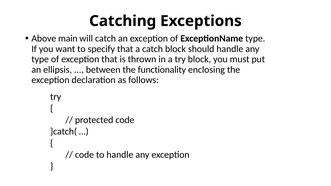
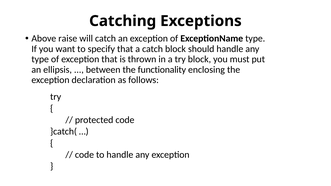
main: main -> raise
